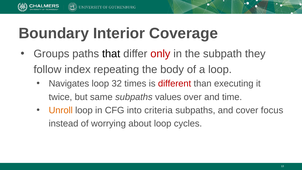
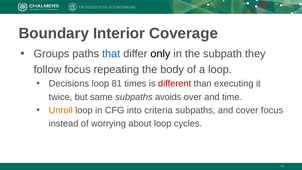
that colour: black -> blue
only colour: red -> black
follow index: index -> focus
Navigates: Navigates -> Decisions
32: 32 -> 81
values: values -> avoids
